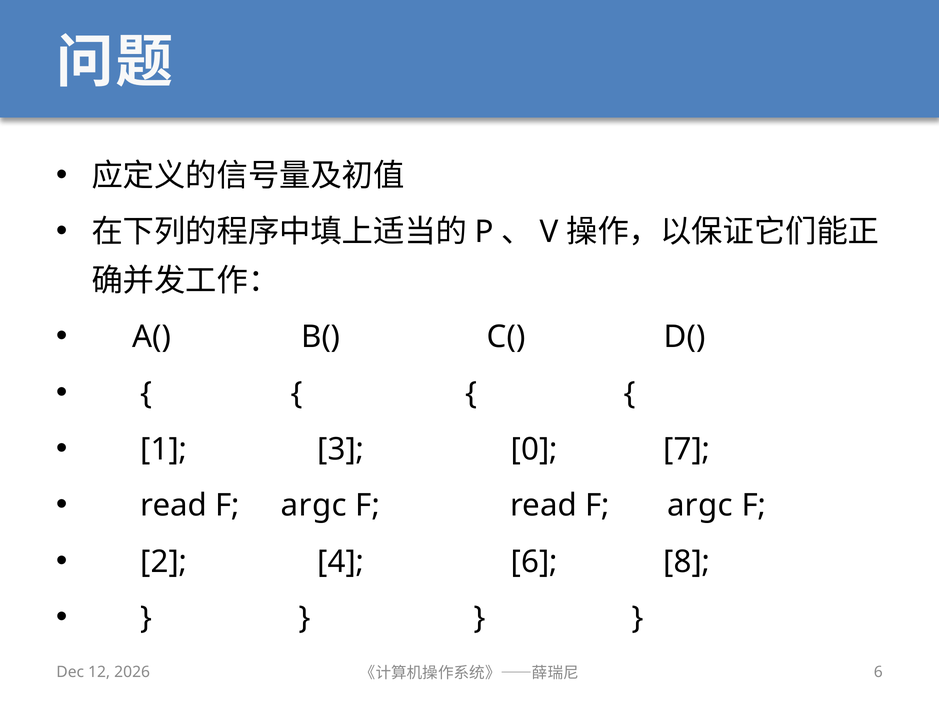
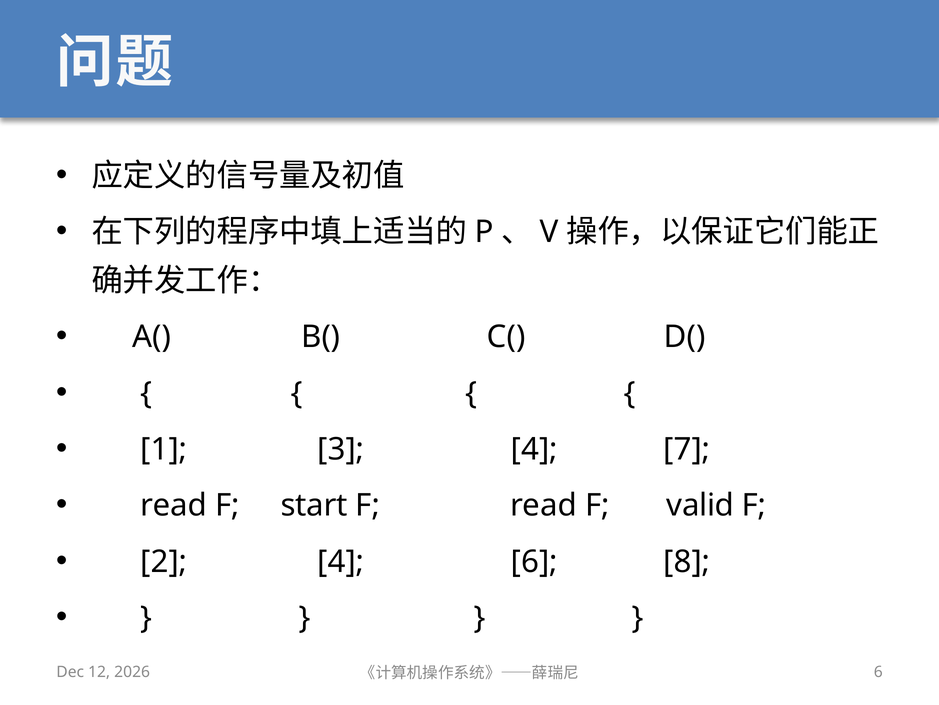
3 0: 0 -> 4
argc at (314, 505): argc -> start
F read F argc: argc -> valid
